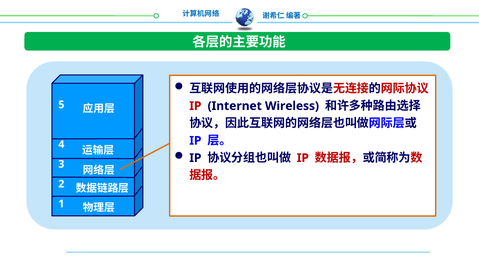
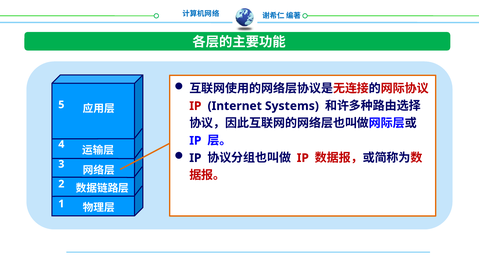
Wireless: Wireless -> Systems
